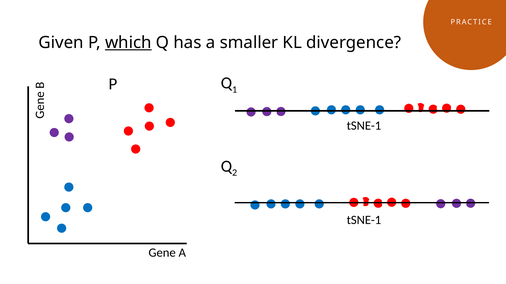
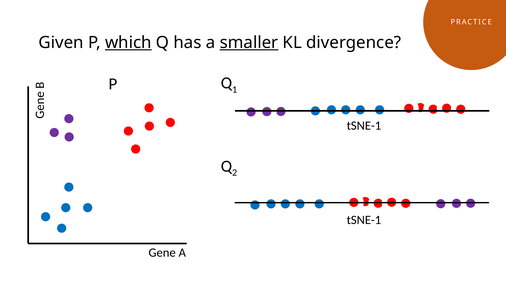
smaller underline: none -> present
